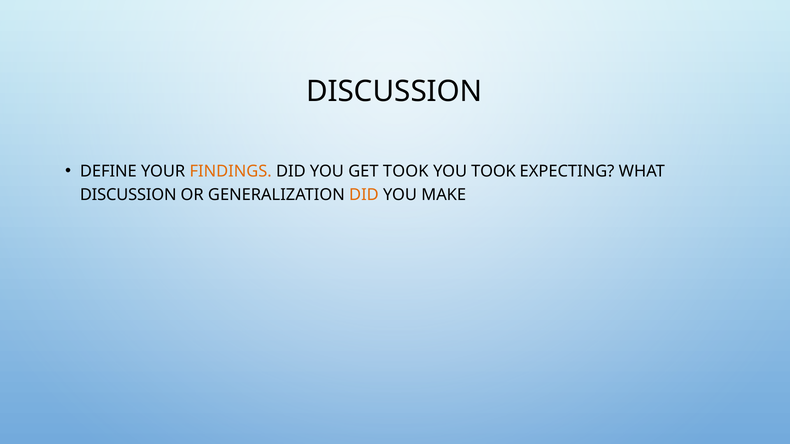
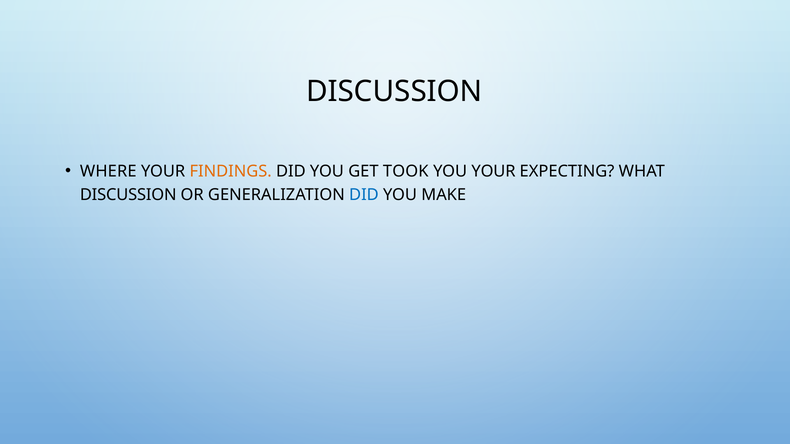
DEFINE: DEFINE -> WHERE
YOU TOOK: TOOK -> YOUR
DID at (364, 195) colour: orange -> blue
